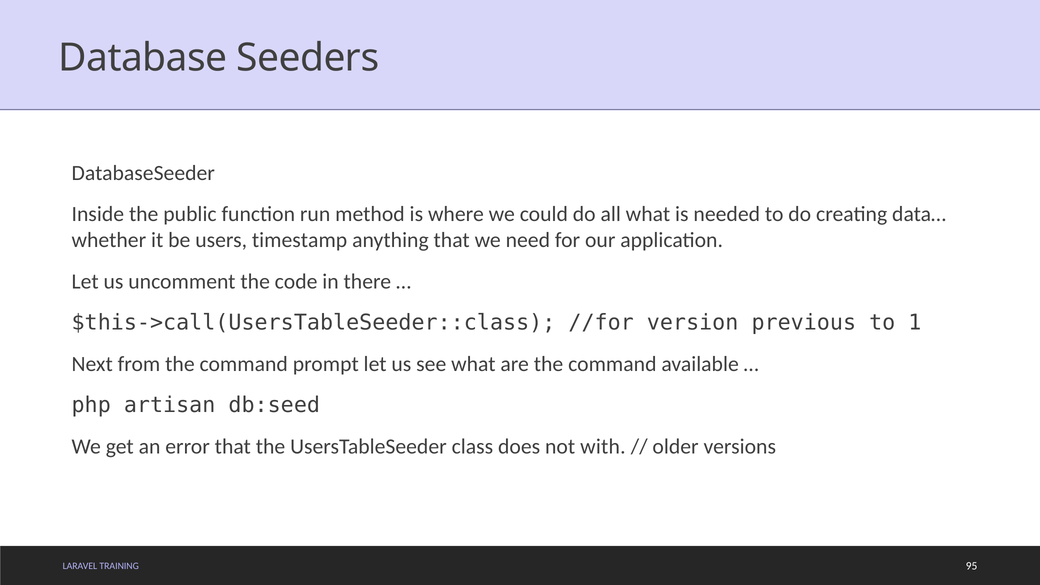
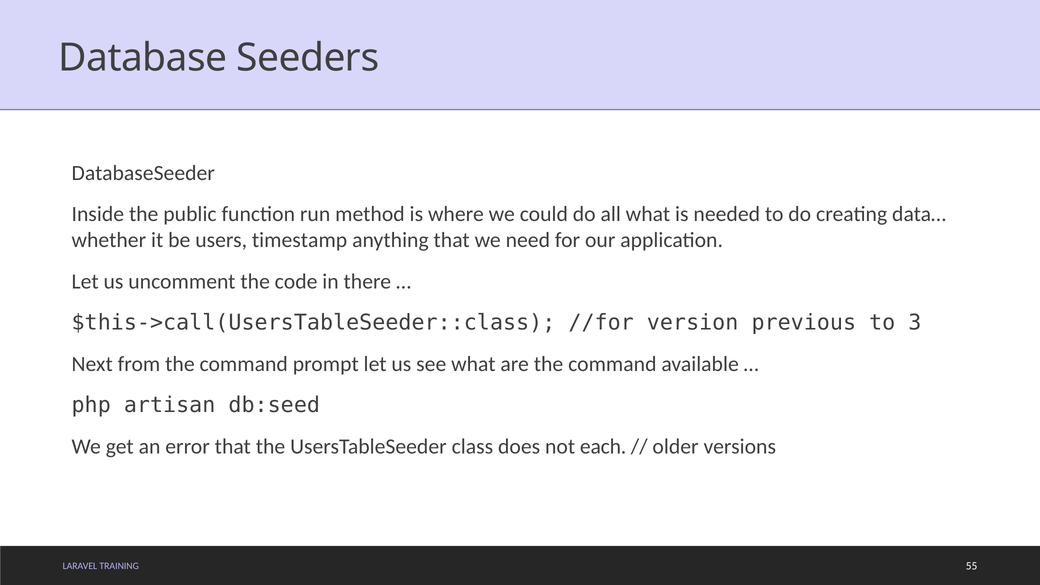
1: 1 -> 3
with: with -> each
95: 95 -> 55
